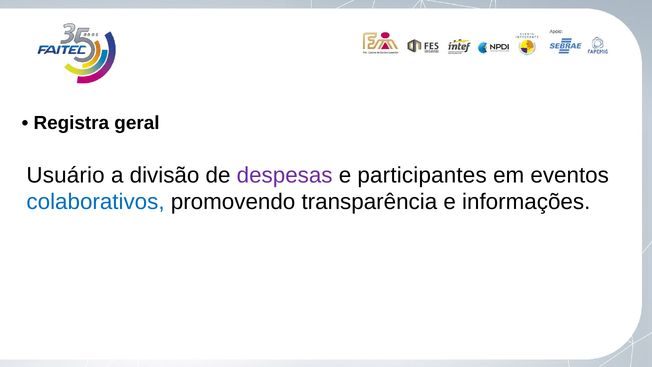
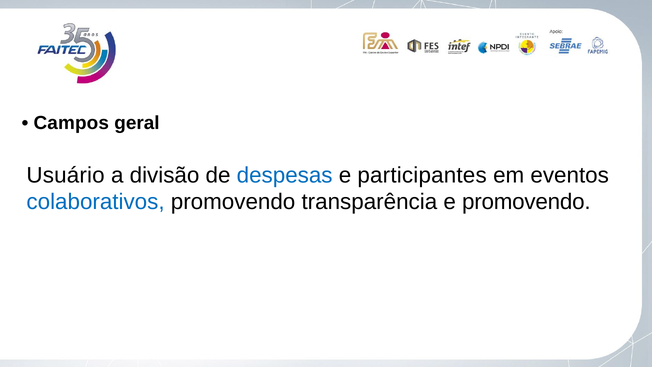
Registra: Registra -> Campos
despesas colour: purple -> blue
e informações: informações -> promovendo
